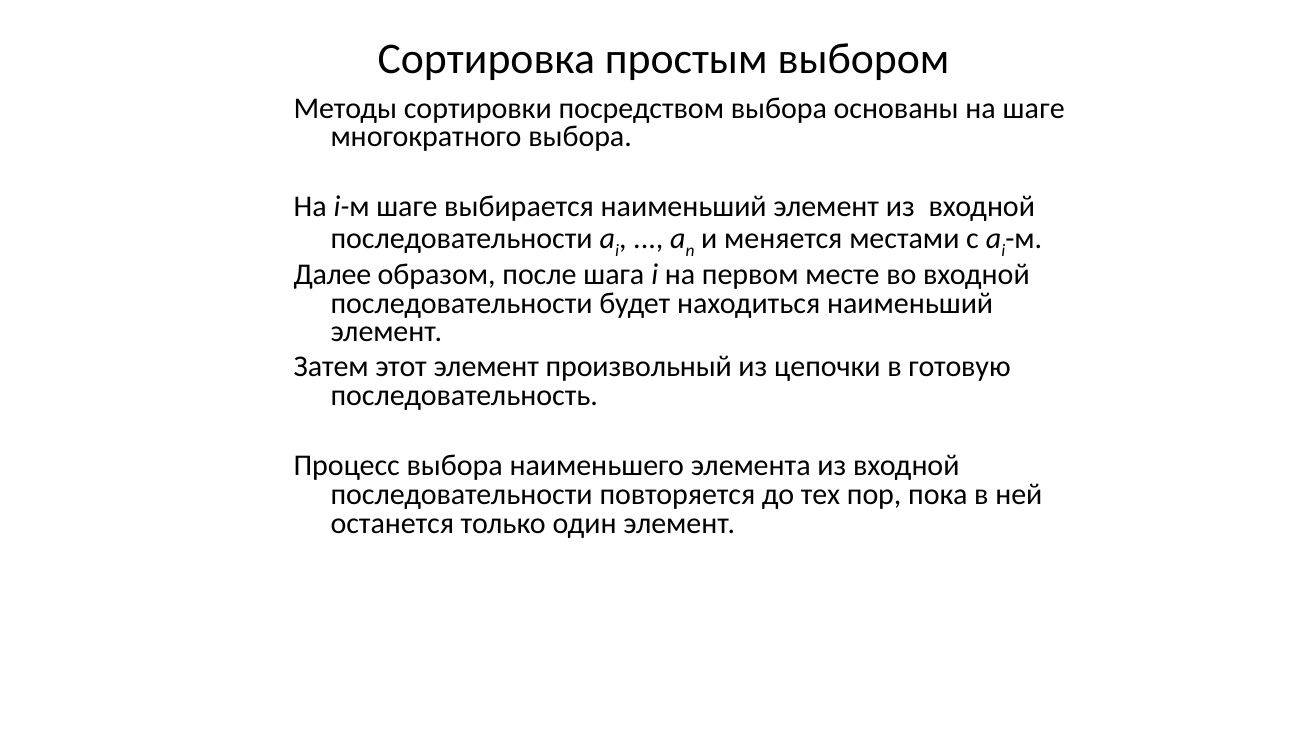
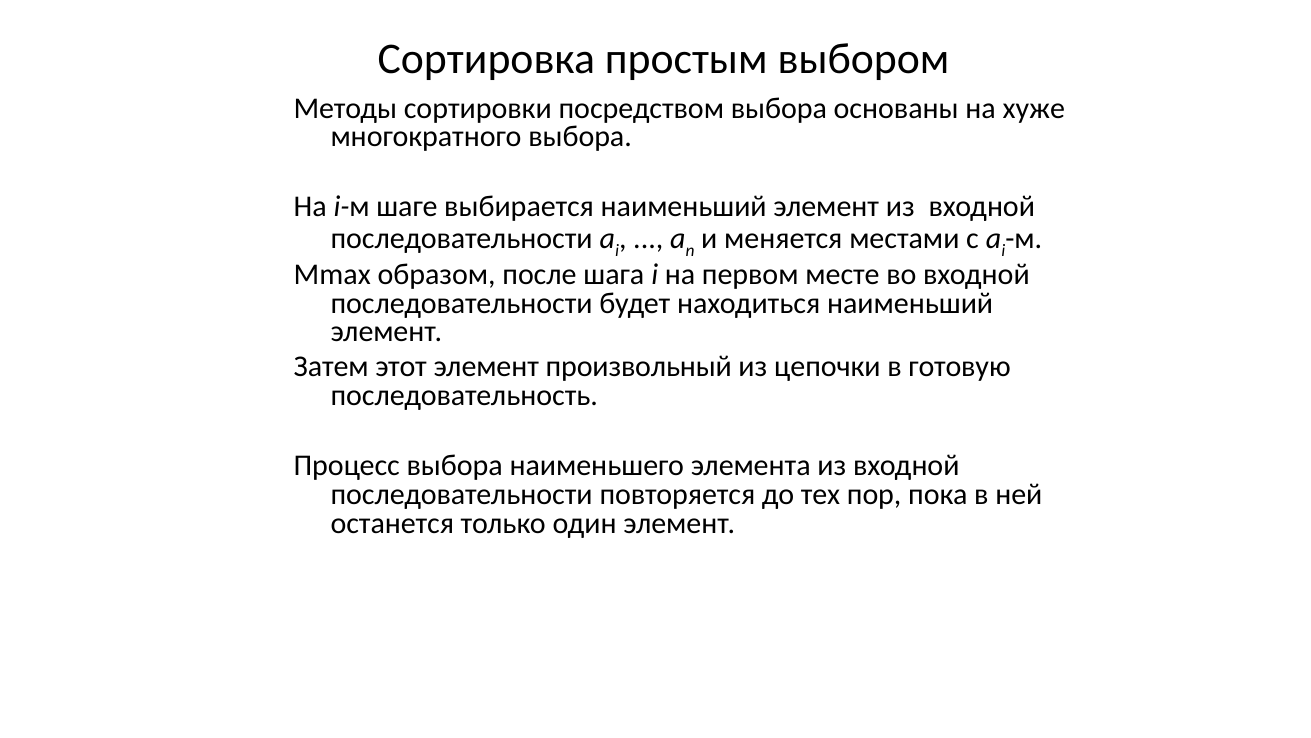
на шаге: шаге -> хуже
Далее: Далее -> Mmax
